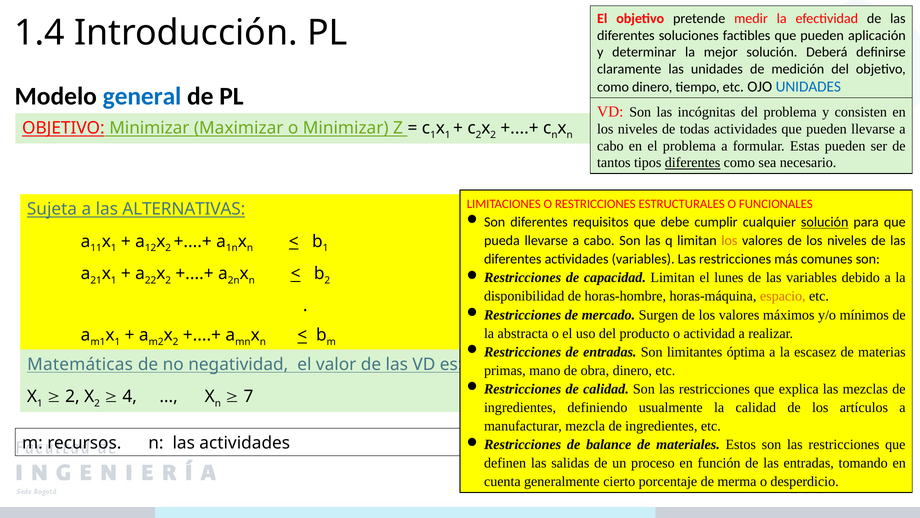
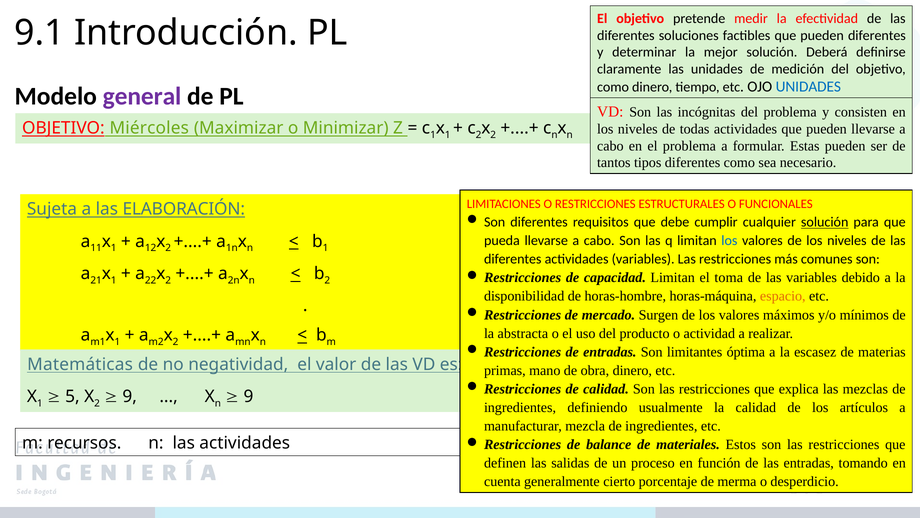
1.4: 1.4 -> 9.1
pueden aplicación: aplicación -> diferentes
general colour: blue -> purple
OBJETIVO Minimizar: Minimizar -> Miércoles
diferentes at (693, 163) underline: present -> none
ALTERNATIVAS: ALTERNATIVAS -> ELABORACIÓN
los at (729, 240) colour: orange -> blue
lunes: lunes -> toma
2 at (72, 396): 2 -> 5
4 at (130, 396): 4 -> 9
7 at (248, 396): 7 -> 9
